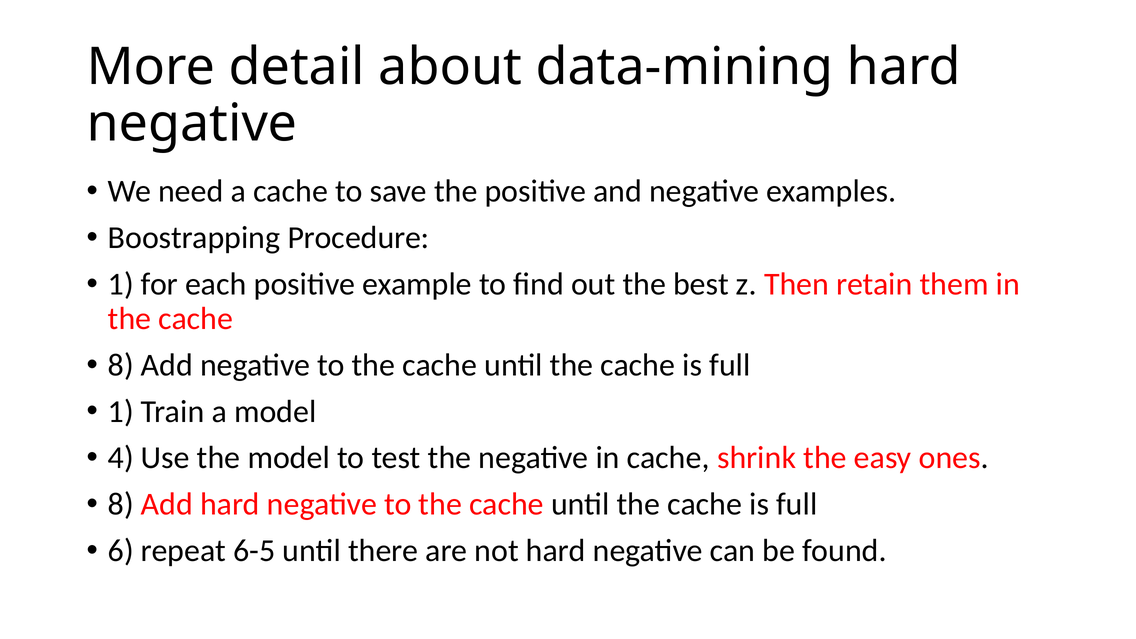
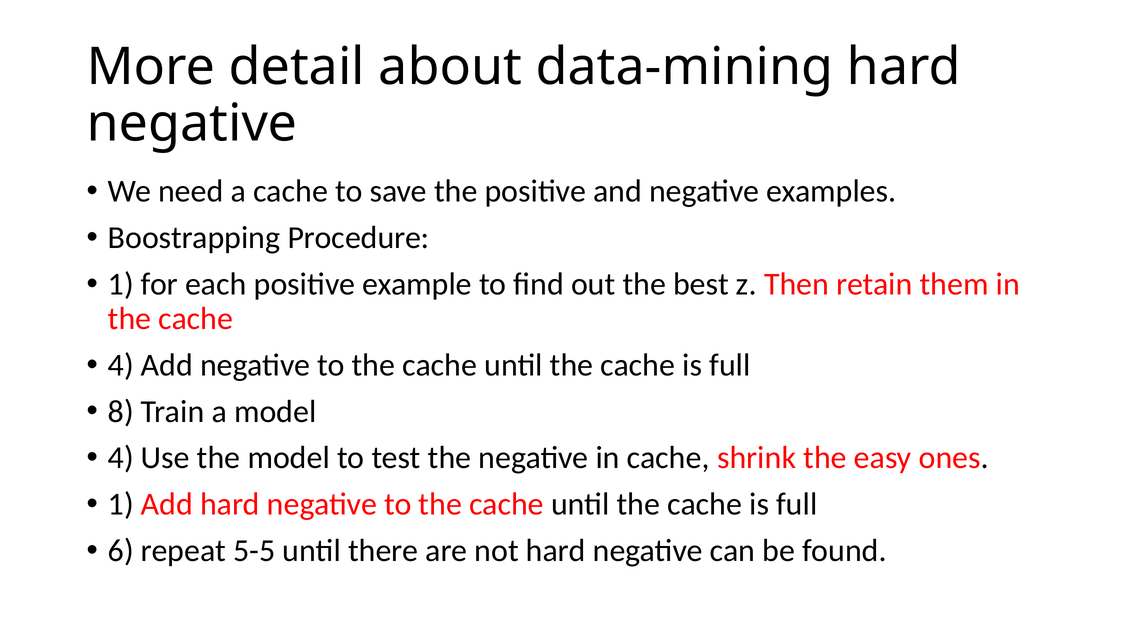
8 at (121, 365): 8 -> 4
1 at (121, 412): 1 -> 8
8 at (121, 504): 8 -> 1
6-5: 6-5 -> 5-5
